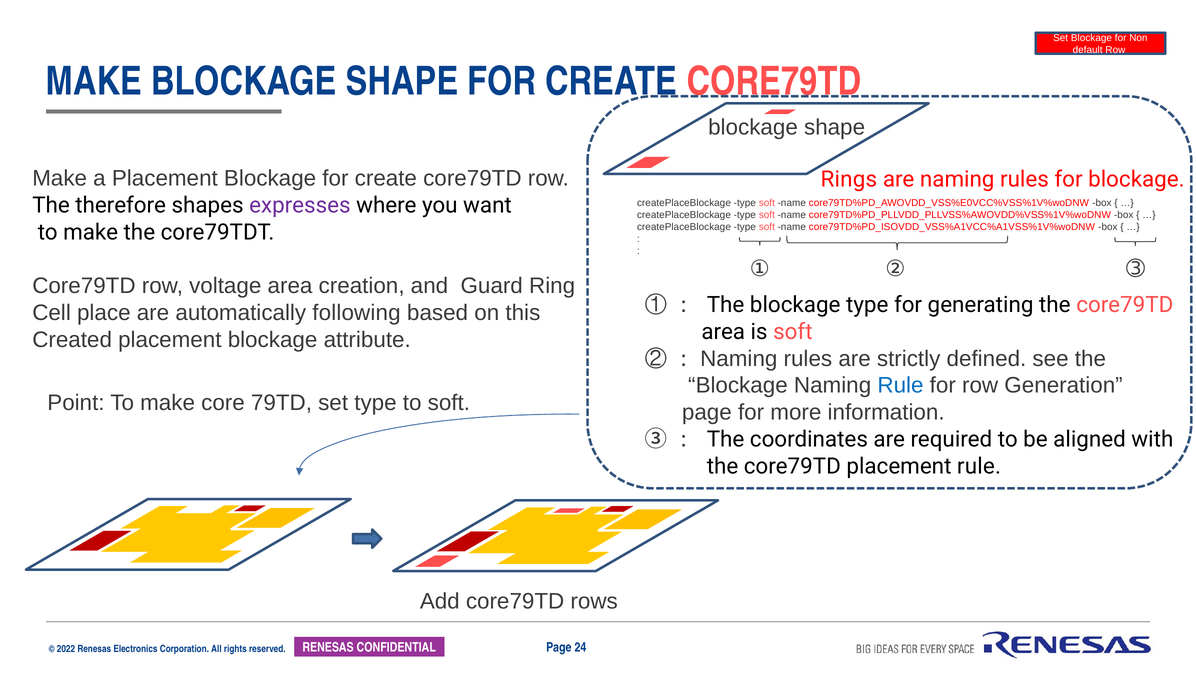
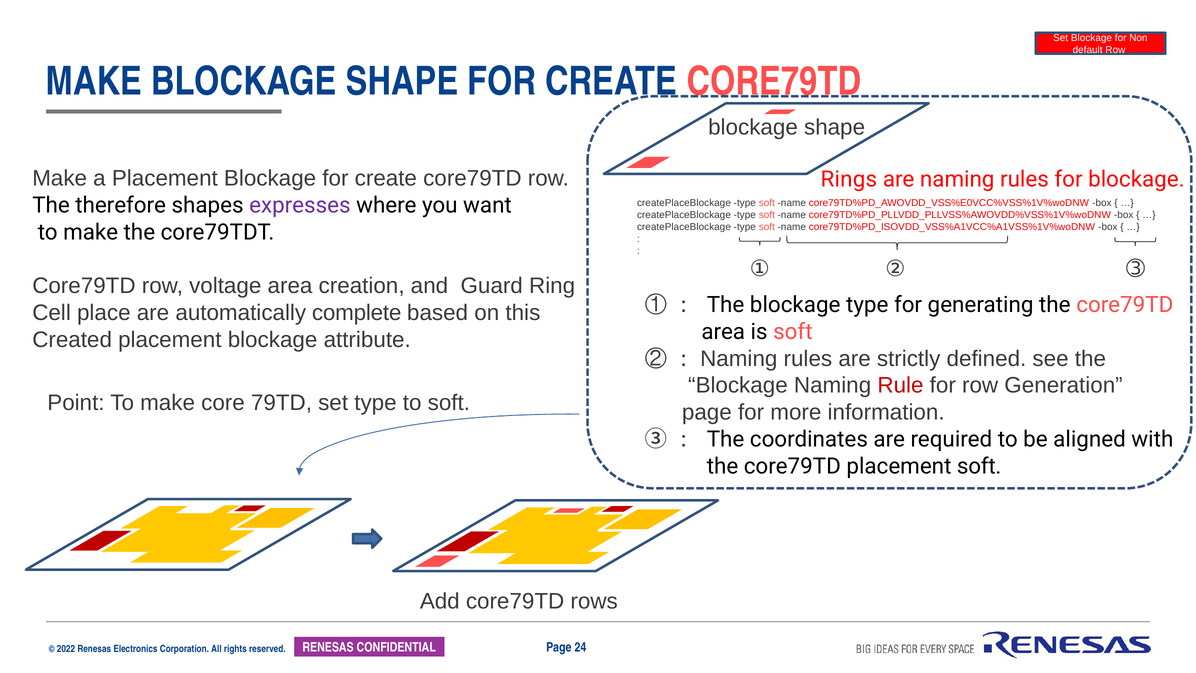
following: following -> complete
Rule at (900, 385) colour: blue -> red
placement rule: rule -> soft
